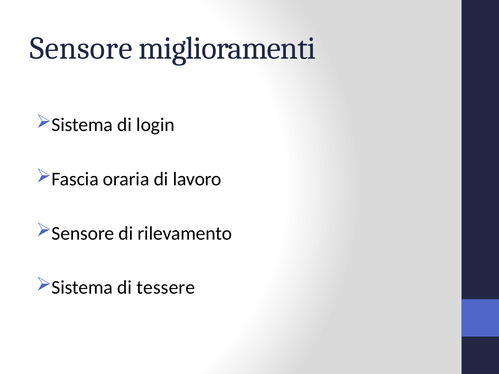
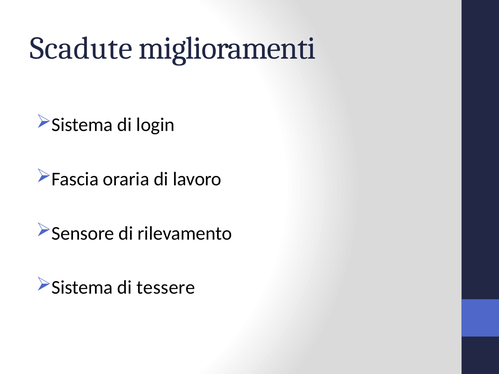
Sensore at (81, 48): Sensore -> Scadute
